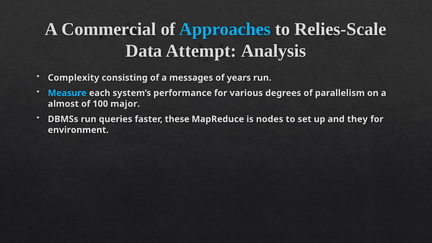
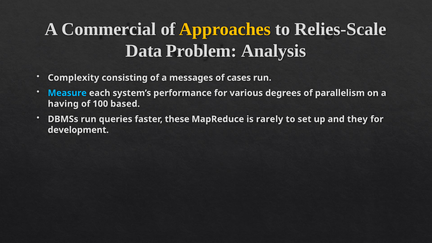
Approaches colour: light blue -> yellow
Attempt: Attempt -> Problem
years: years -> cases
almost: almost -> having
major: major -> based
nodes: nodes -> rarely
environment: environment -> development
